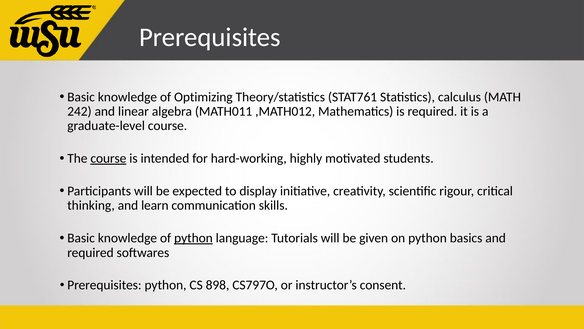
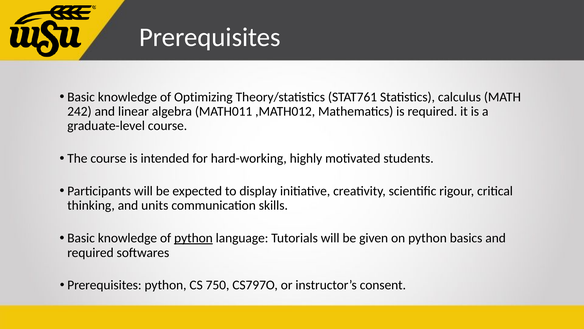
course at (108, 158) underline: present -> none
learn: learn -> units
898: 898 -> 750
